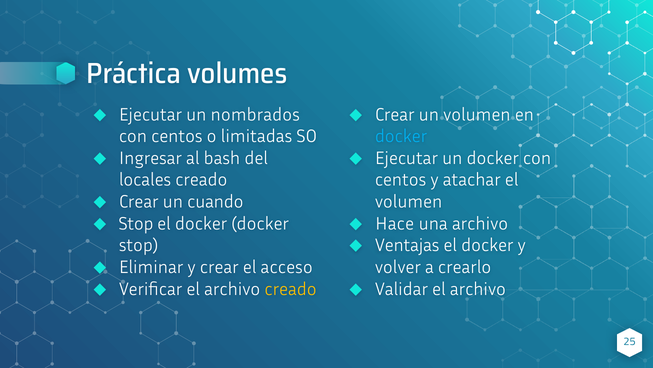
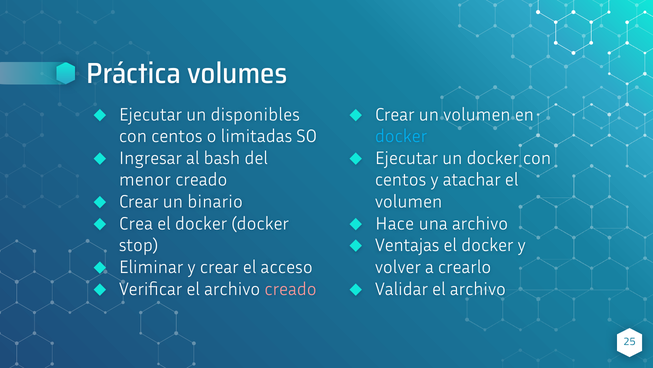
nombrados: nombrados -> disponibles
locales: locales -> menor
cuando: cuando -> binario
Stop at (136, 223): Stop -> Crea
creado at (291, 289) colour: yellow -> pink
